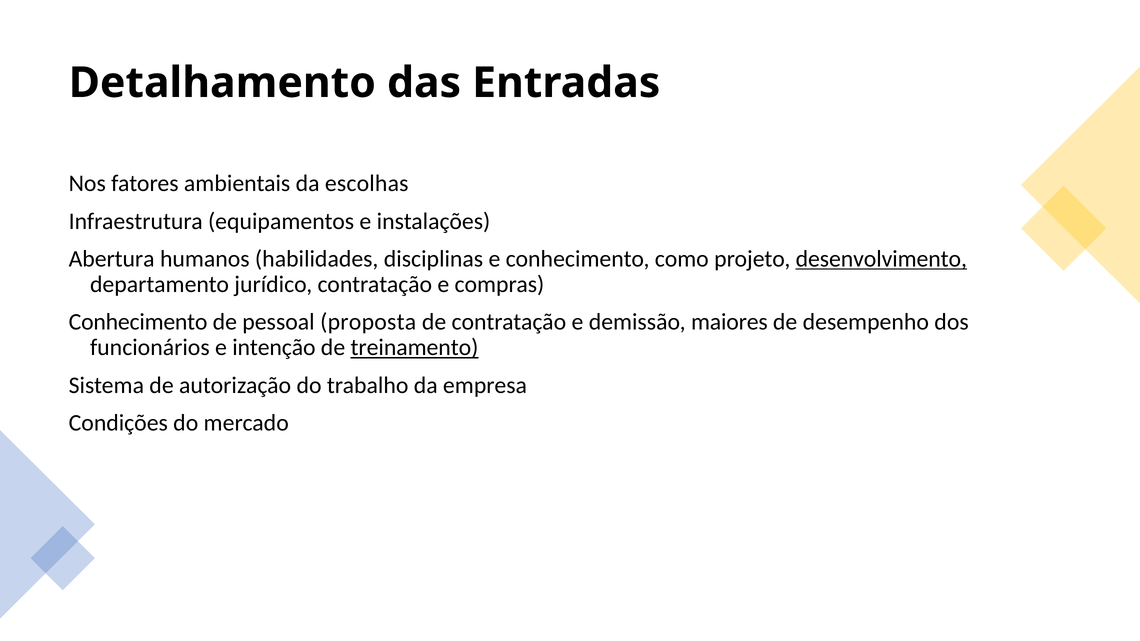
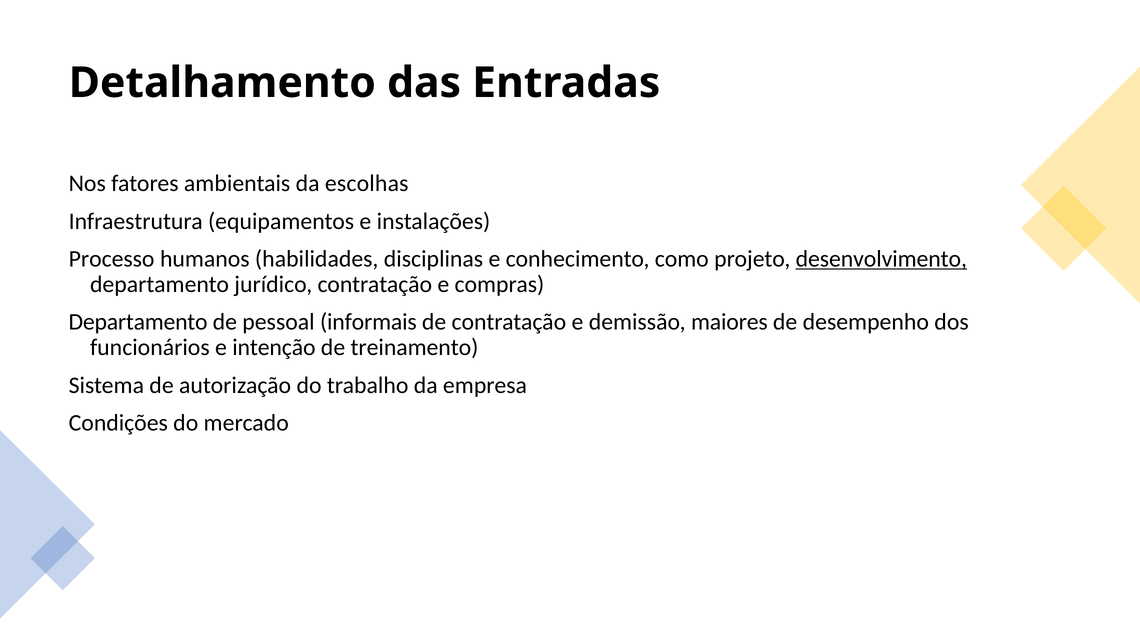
Abertura: Abertura -> Processo
Conhecimento at (138, 322): Conhecimento -> Departamento
proposta: proposta -> informais
treinamento underline: present -> none
